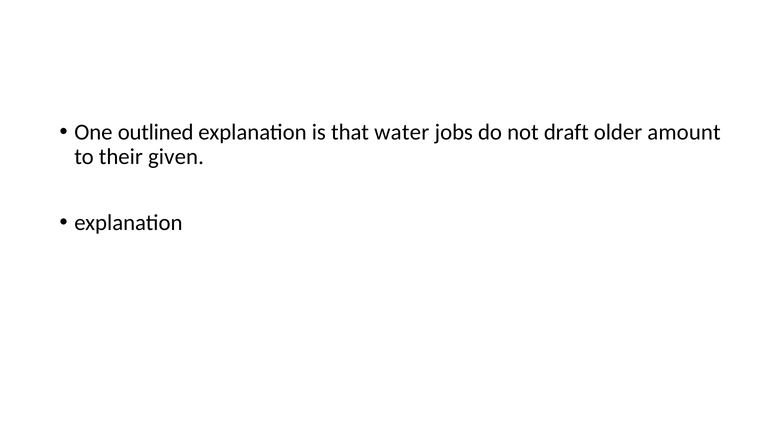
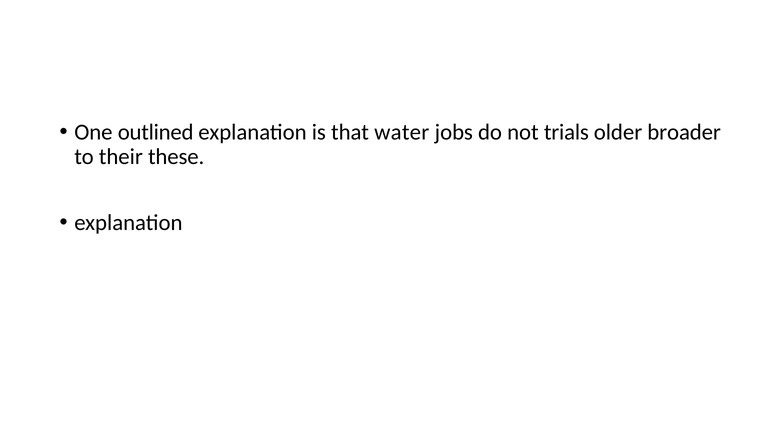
draft: draft -> trials
amount: amount -> broader
given: given -> these
